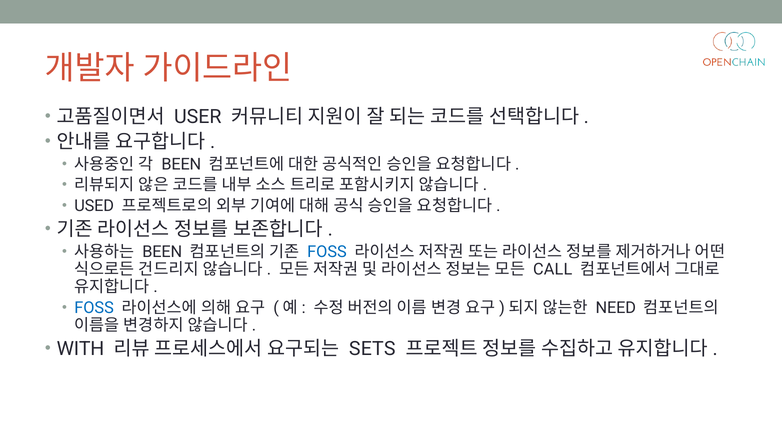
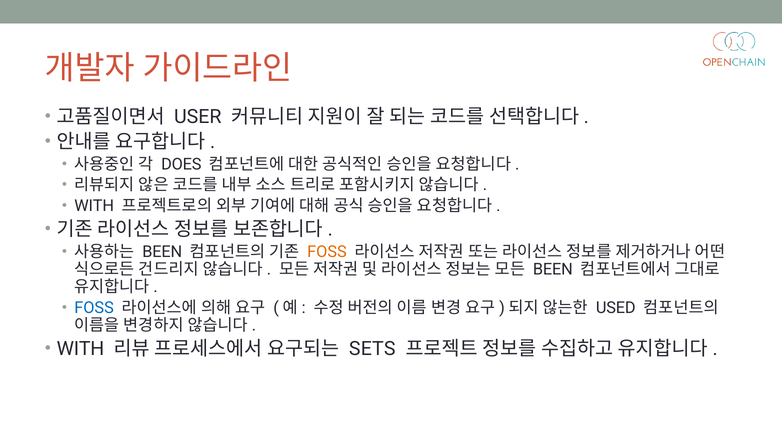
BEEN at (181, 164): BEEN -> DOES
USED at (94, 206): USED -> WITH
FOSS at (327, 252) colour: blue -> orange
CALL at (553, 269): CALL -> BEEN
NEED: NEED -> USED
